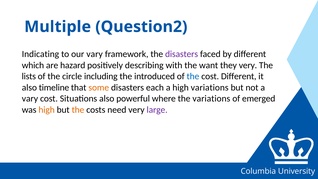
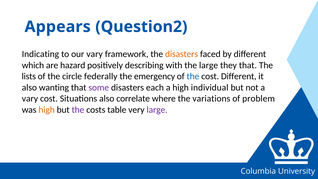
Multiple: Multiple -> Appears
disasters at (182, 54) colour: purple -> orange
the want: want -> large
they very: very -> that
including: including -> federally
introduced: introduced -> emergency
timeline: timeline -> wanting
some colour: orange -> purple
high variations: variations -> individual
powerful: powerful -> correlate
emerged: emerged -> problem
the at (78, 110) colour: orange -> purple
need: need -> table
